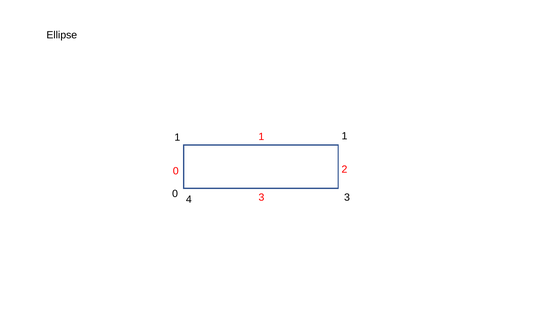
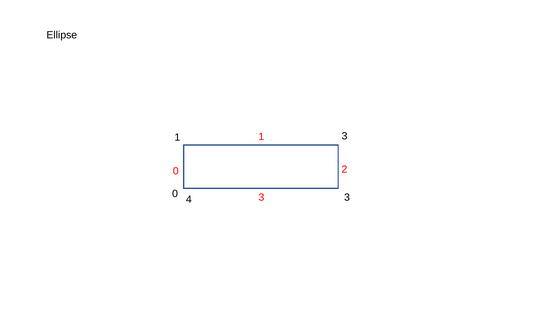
1 1: 1 -> 3
